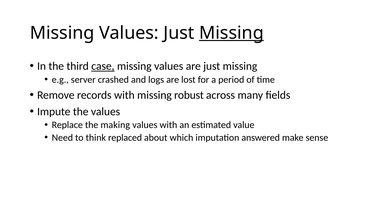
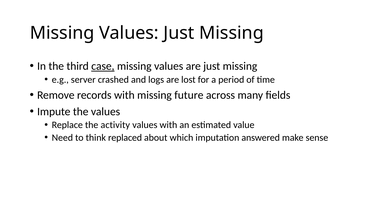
Missing at (231, 33) underline: present -> none
robust: robust -> future
making: making -> activity
